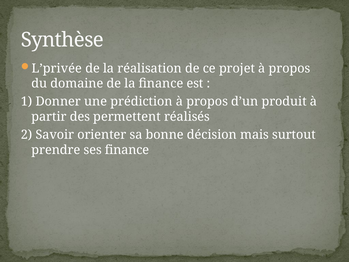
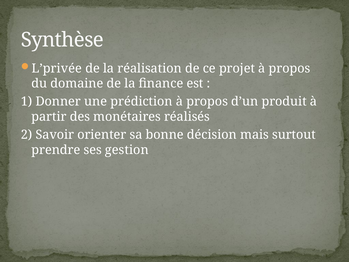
permettent: permettent -> monétaires
ses finance: finance -> gestion
